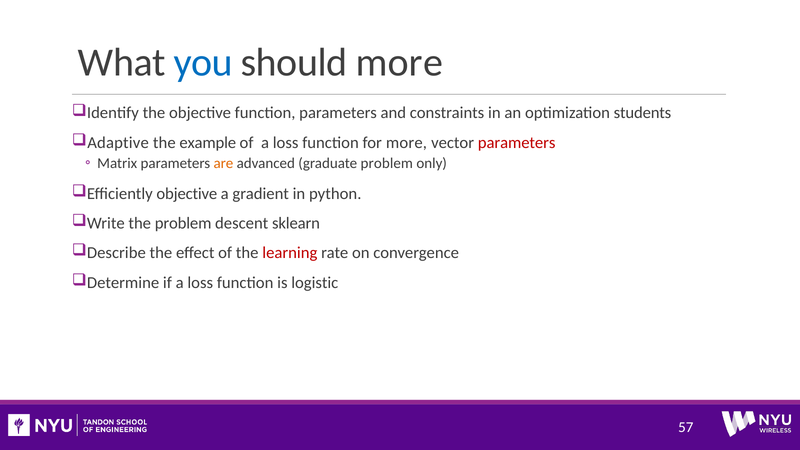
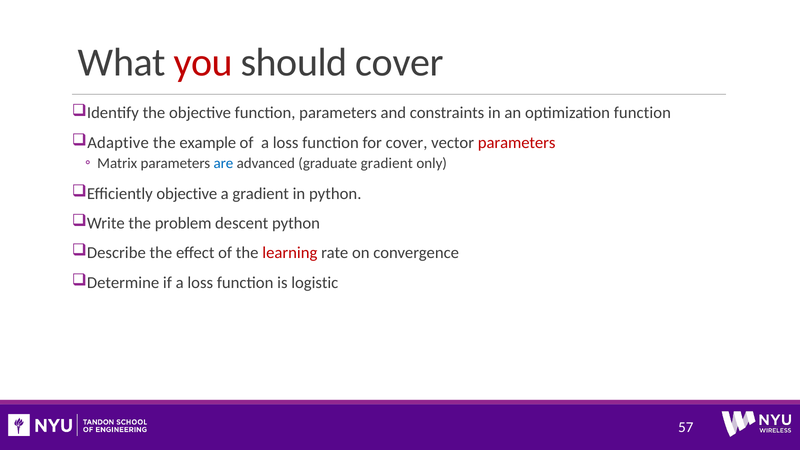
you colour: blue -> red
should more: more -> cover
optimization students: students -> function
for more: more -> cover
are colour: orange -> blue
graduate problem: problem -> gradient
descent sklearn: sklearn -> python
